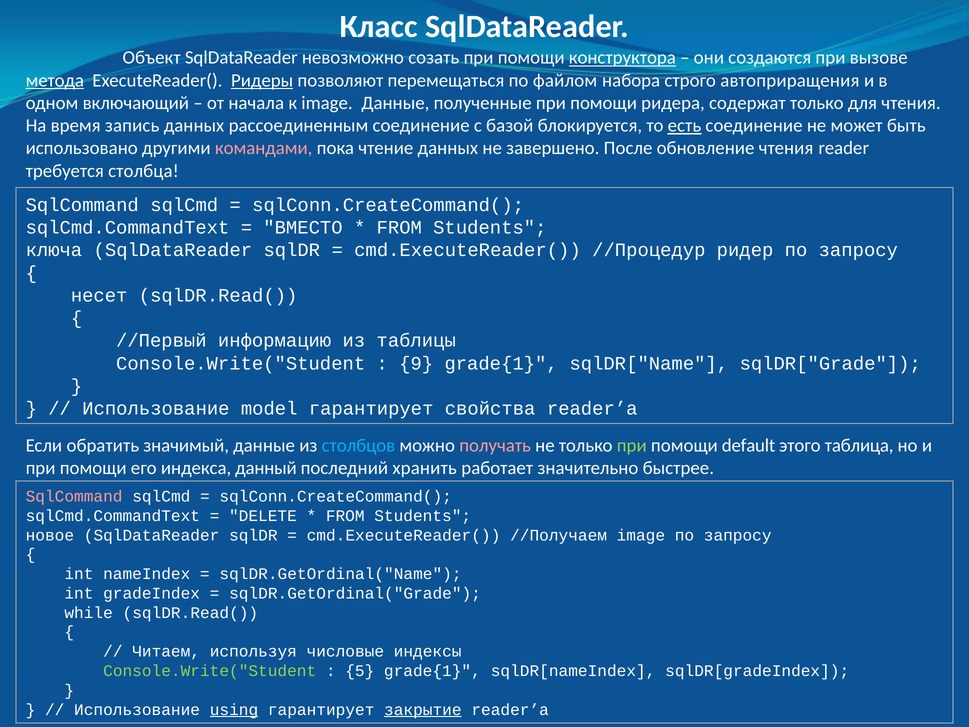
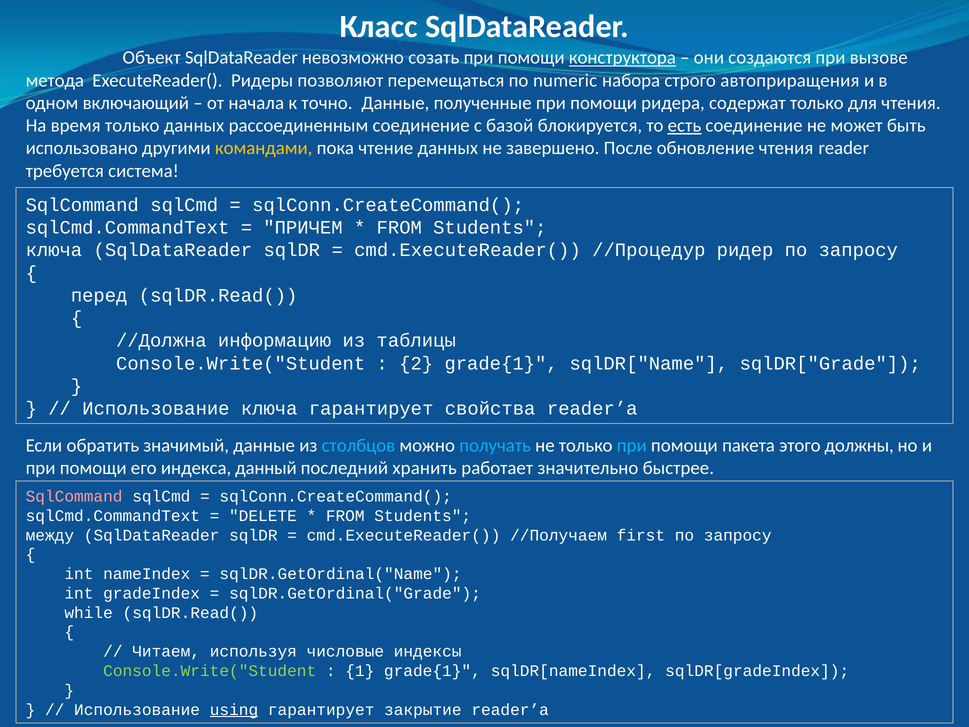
метода underline: present -> none
Ридеры underline: present -> none
файлом: файлом -> numeric
к image: image -> точно
время запись: запись -> только
командами colour: pink -> yellow
столбца: столбца -> система
ВМЕСТО: ВМЕСТО -> ПРИЧЕМ
несет: несет -> перед
//Первый: //Первый -> //Должна
9: 9 -> 2
Использование model: model -> ключа
получать colour: pink -> light blue
при at (632, 445) colour: light green -> light blue
default: default -> пакета
таблица: таблица -> должны
новое: новое -> между
//Получаем image: image -> first
5: 5 -> 1
закрытие underline: present -> none
